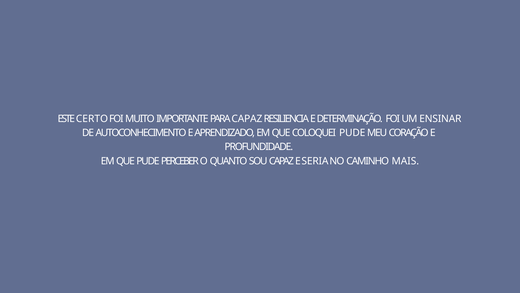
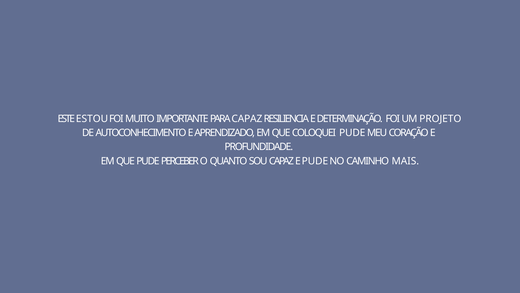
CERTO: CERTO -> ESTOU
ENSINAR: ENSINAR -> PROJETO
E SERIA: SERIA -> PUDE
